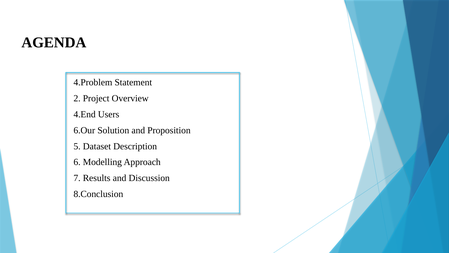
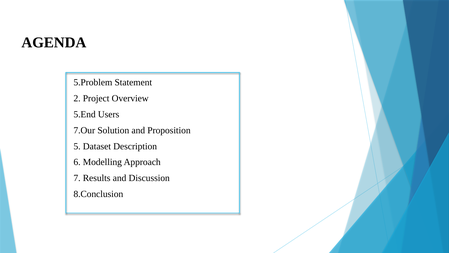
4.Problem: 4.Problem -> 5.Problem
4.End: 4.End -> 5.End
6.Our: 6.Our -> 7.Our
